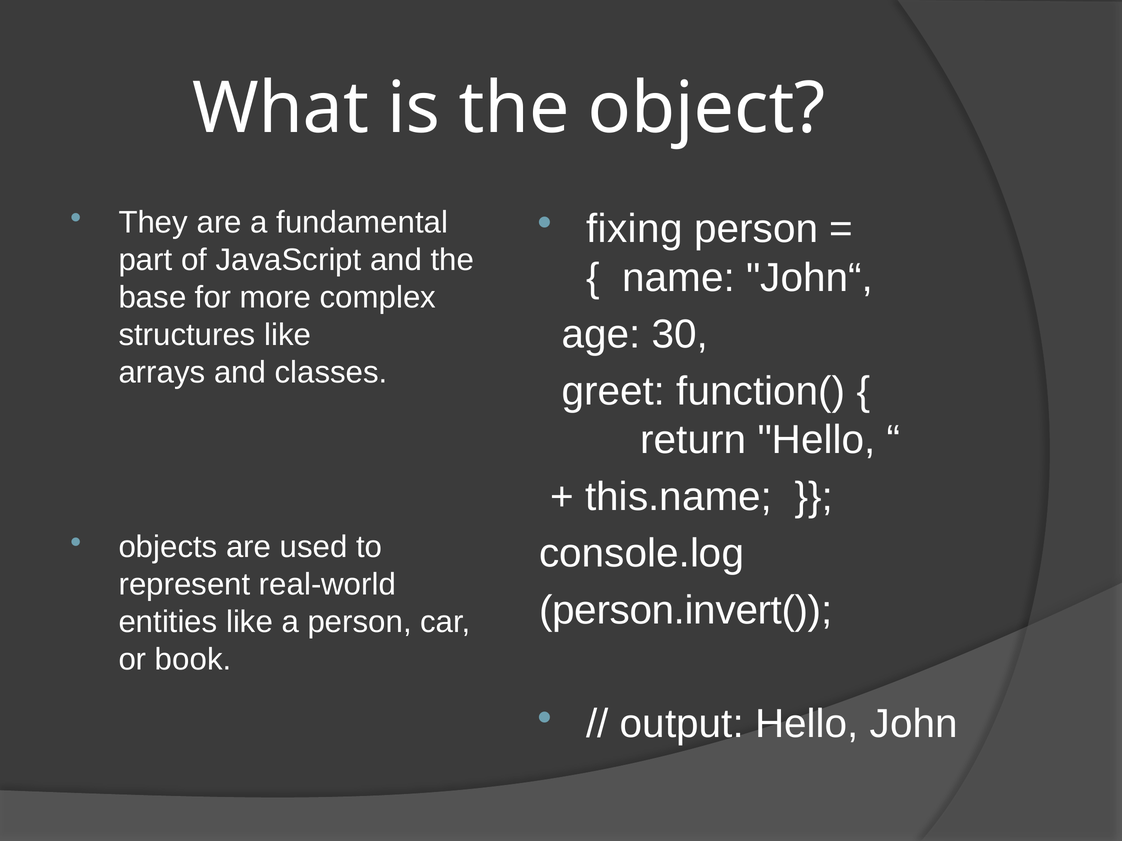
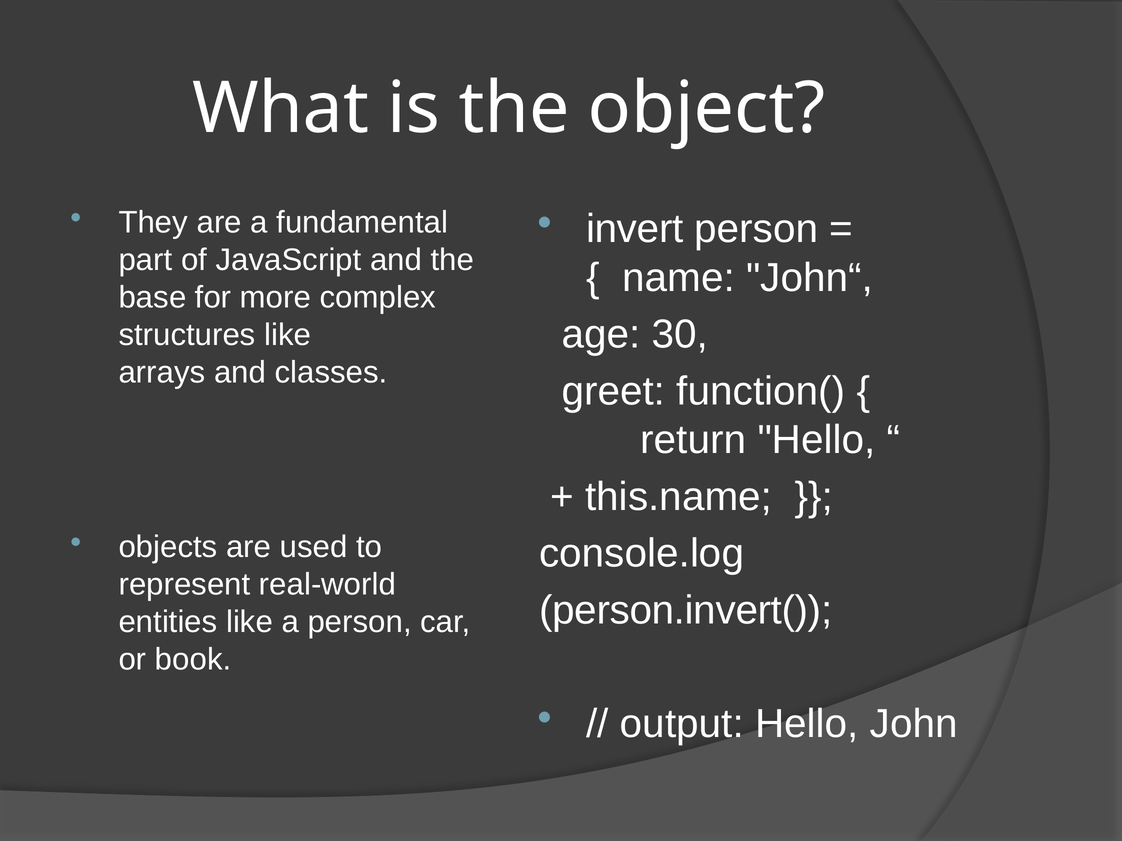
fixing: fixing -> invert
